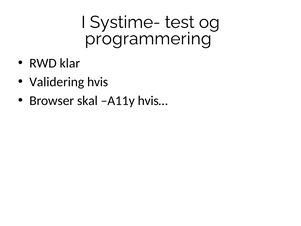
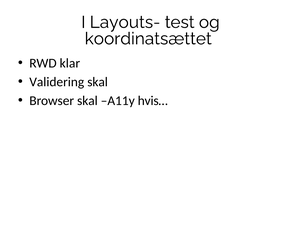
Systime-: Systime- -> Layouts-
programmering: programmering -> koordinatsættet
Validering hvis: hvis -> skal
